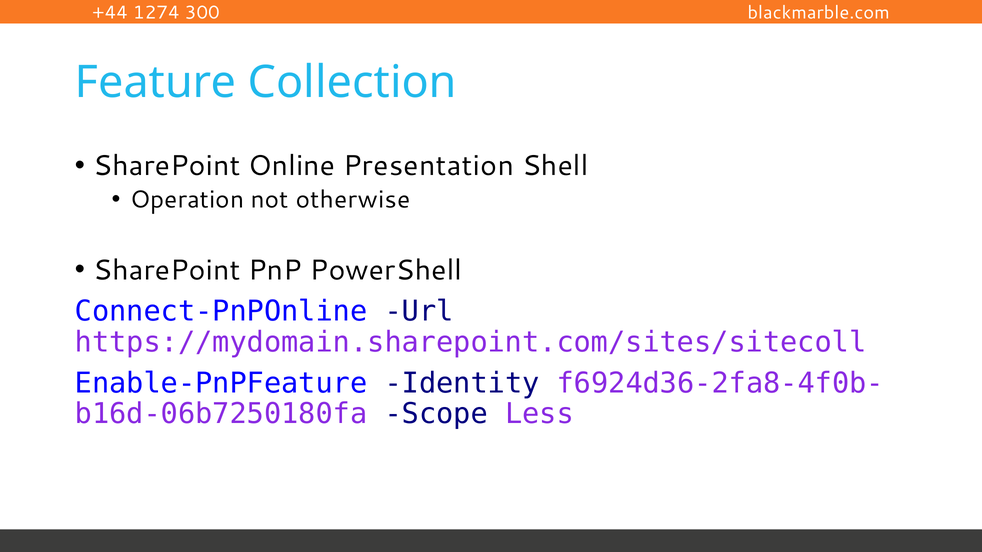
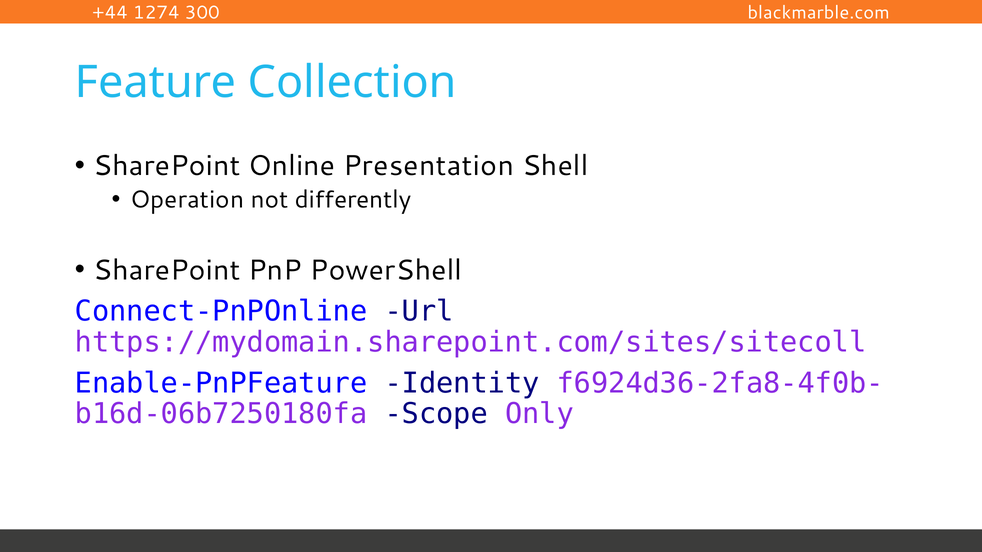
otherwise: otherwise -> differently
Less: Less -> Only
